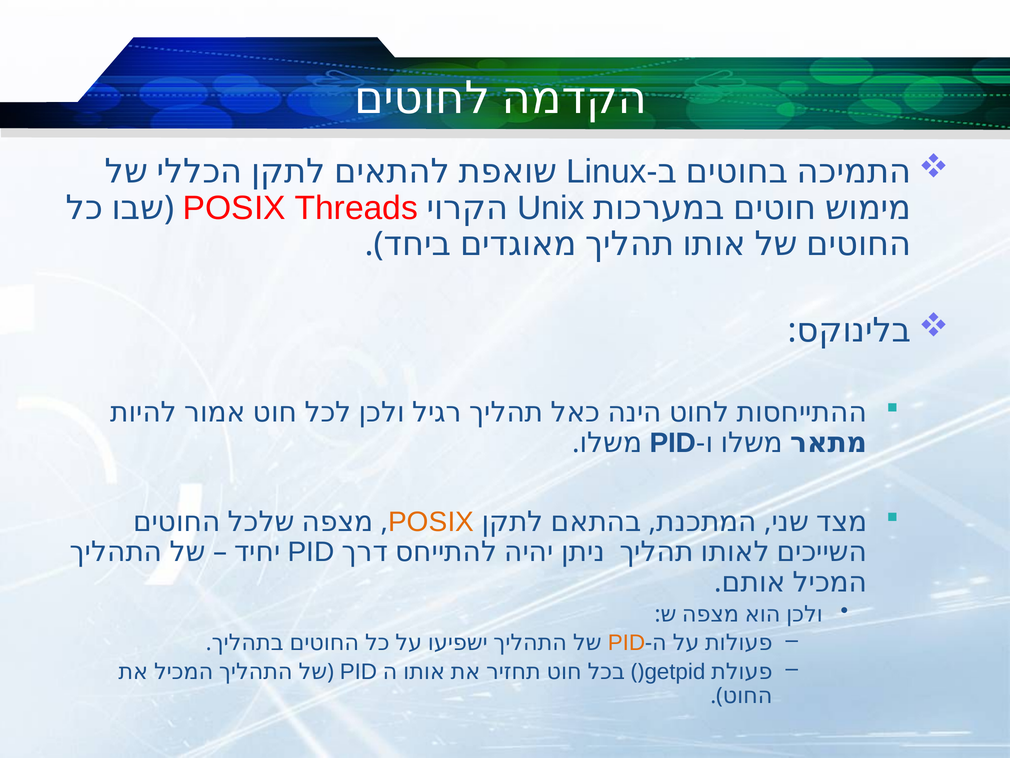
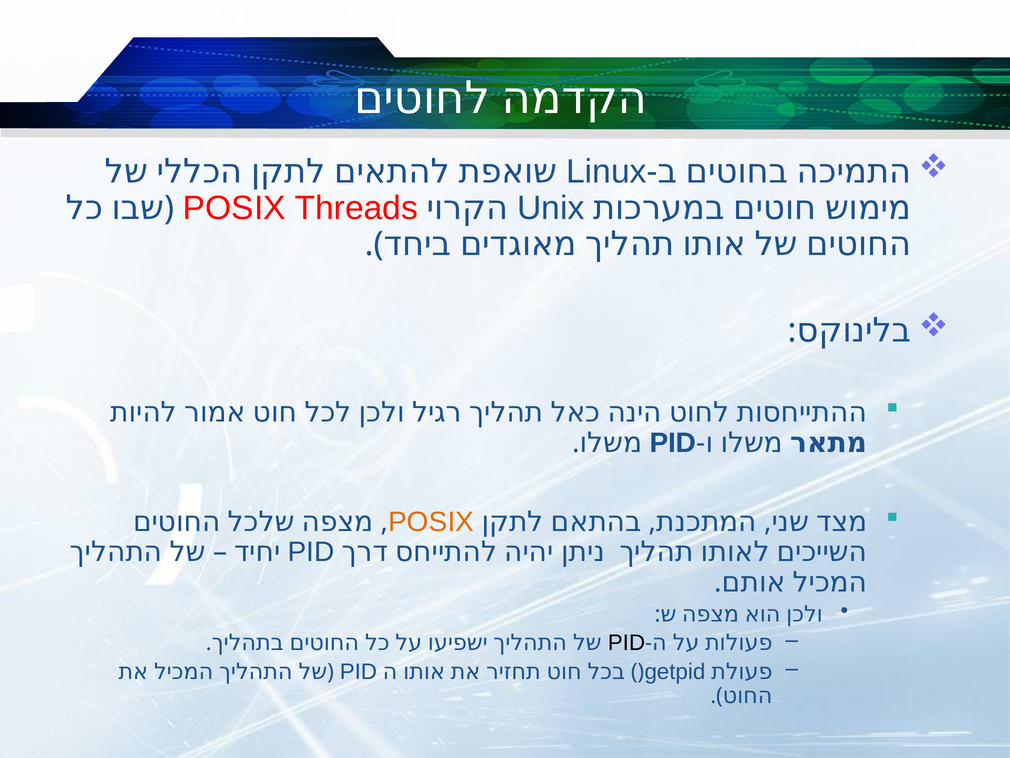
PID at (626, 643) colour: orange -> black
